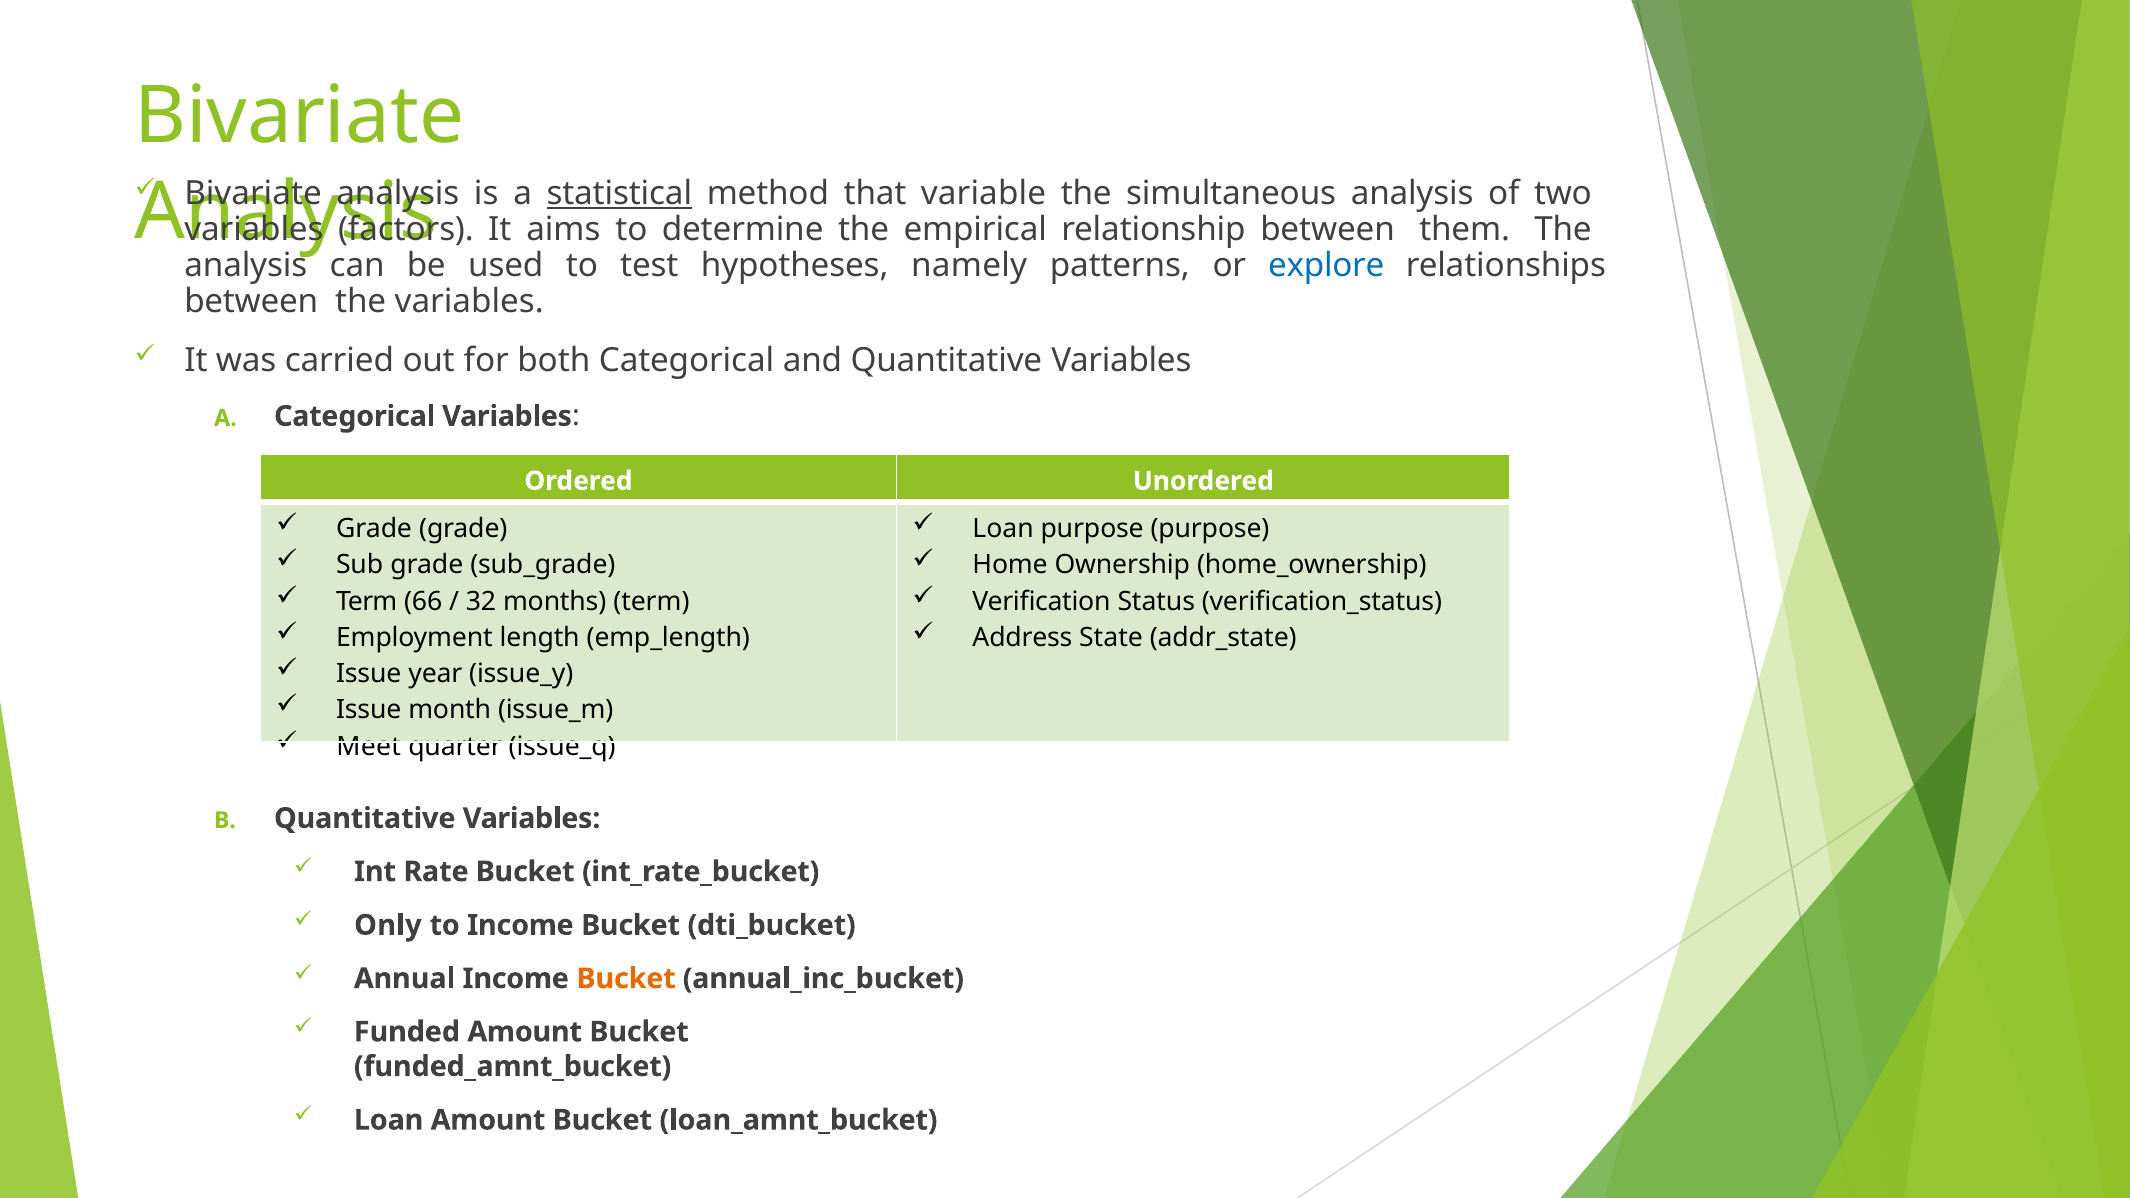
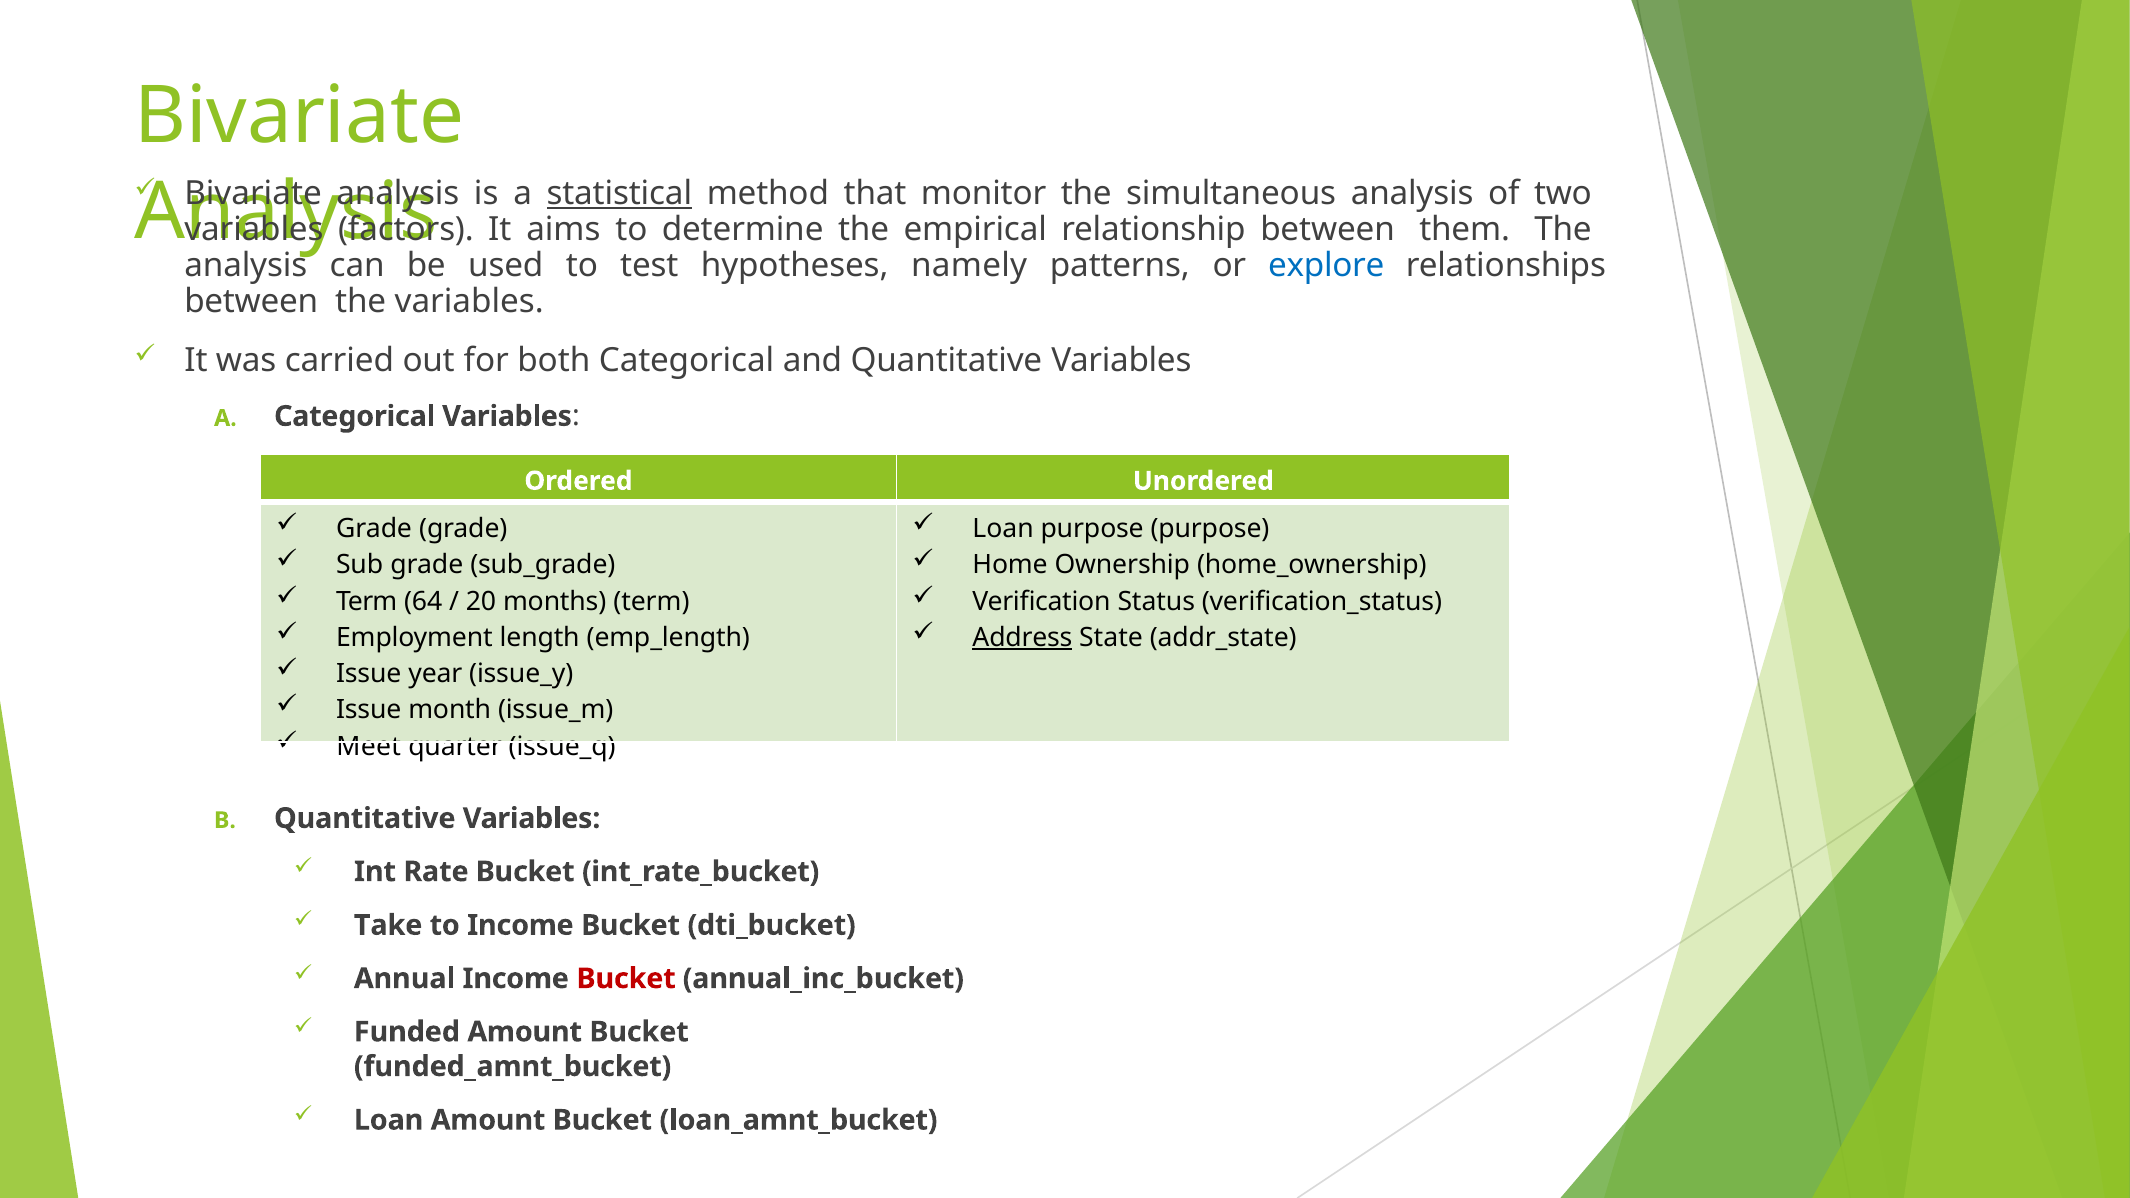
variable: variable -> monitor
66: 66 -> 64
32: 32 -> 20
Address underline: none -> present
Only: Only -> Take
Bucket at (626, 979) colour: orange -> red
